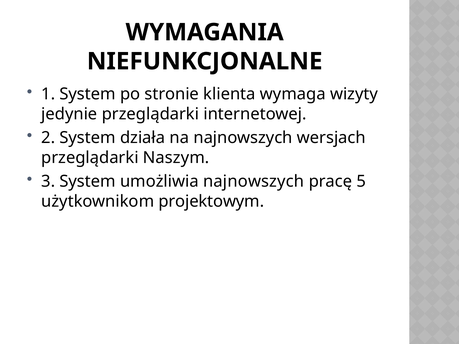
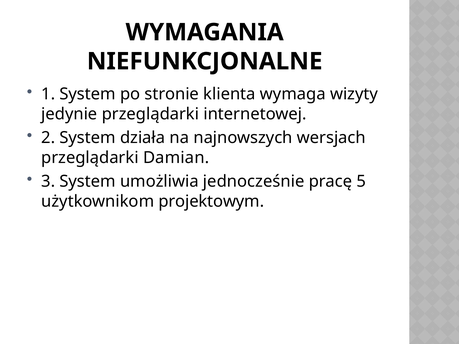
Naszym: Naszym -> Damian
umożliwia najnowszych: najnowszych -> jednocześnie
